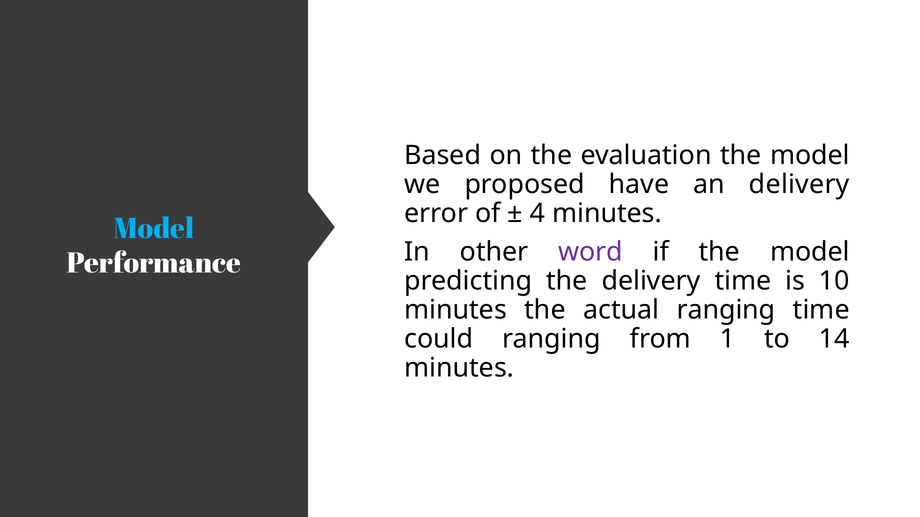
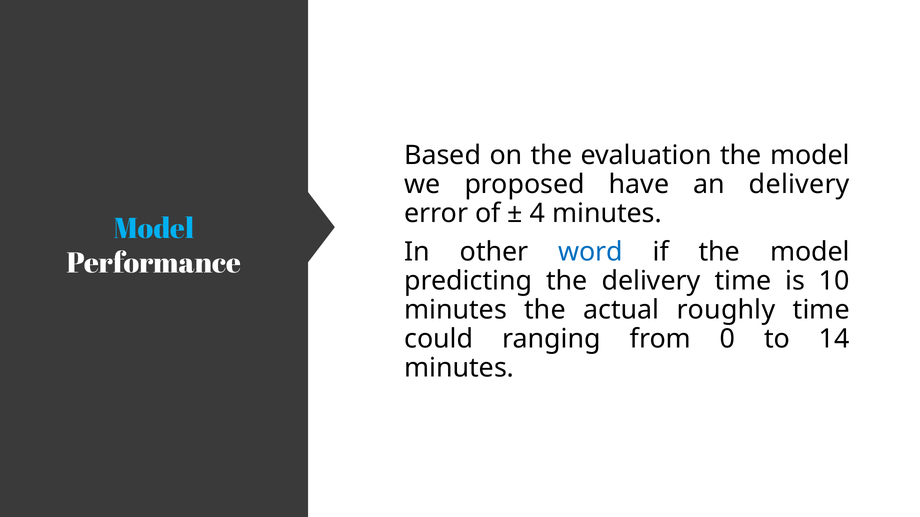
word colour: purple -> blue
actual ranging: ranging -> roughly
1: 1 -> 0
